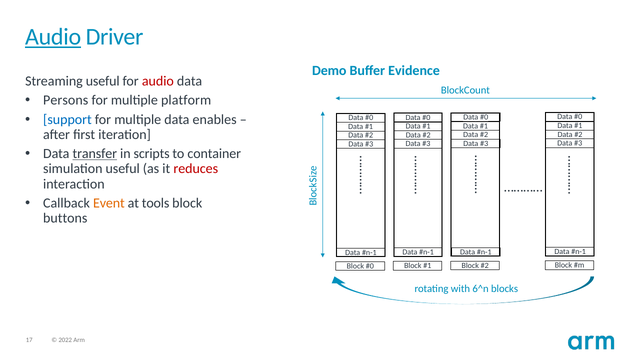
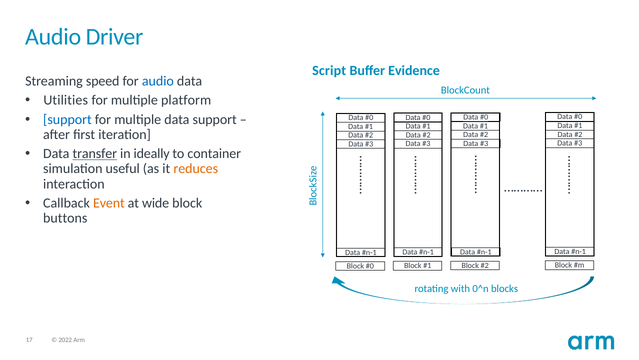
Audio at (53, 37) underline: present -> none
Demo: Demo -> Script
Streaming useful: useful -> speed
audio at (158, 81) colour: red -> blue
Persons: Persons -> Utilities
data enables: enables -> support
scripts: scripts -> ideally
reduces colour: red -> orange
tools: tools -> wide
6^n: 6^n -> 0^n
